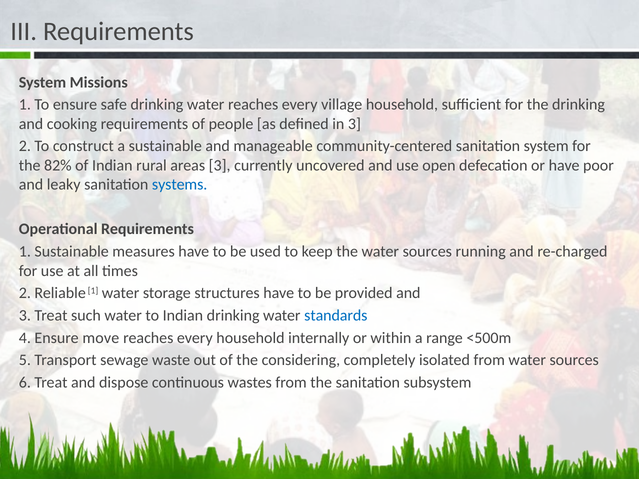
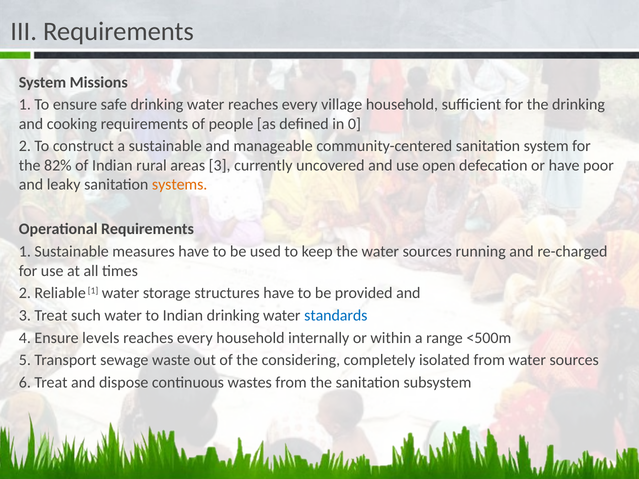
in 3: 3 -> 0
systems colour: blue -> orange
move: move -> levels
